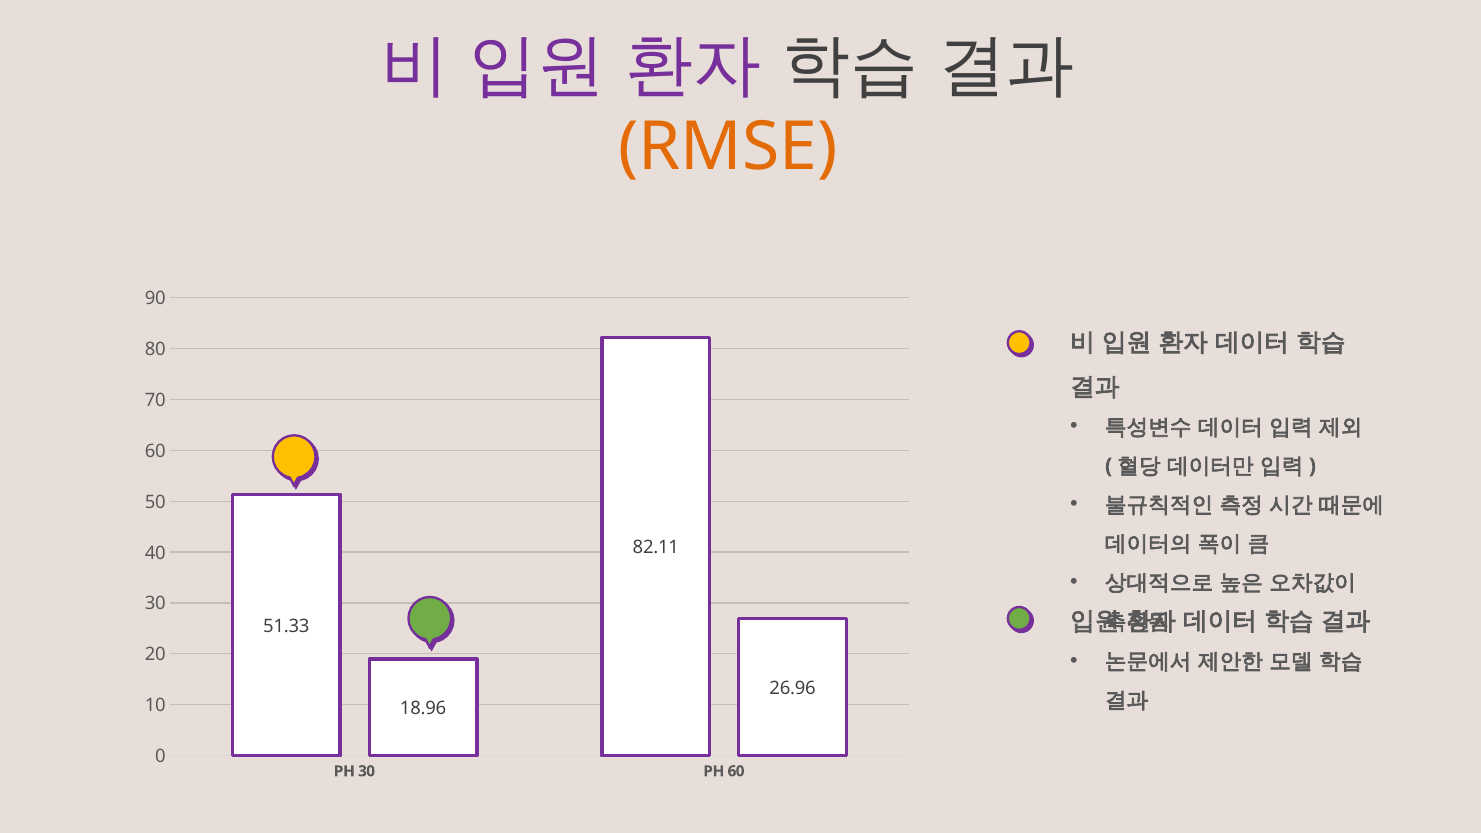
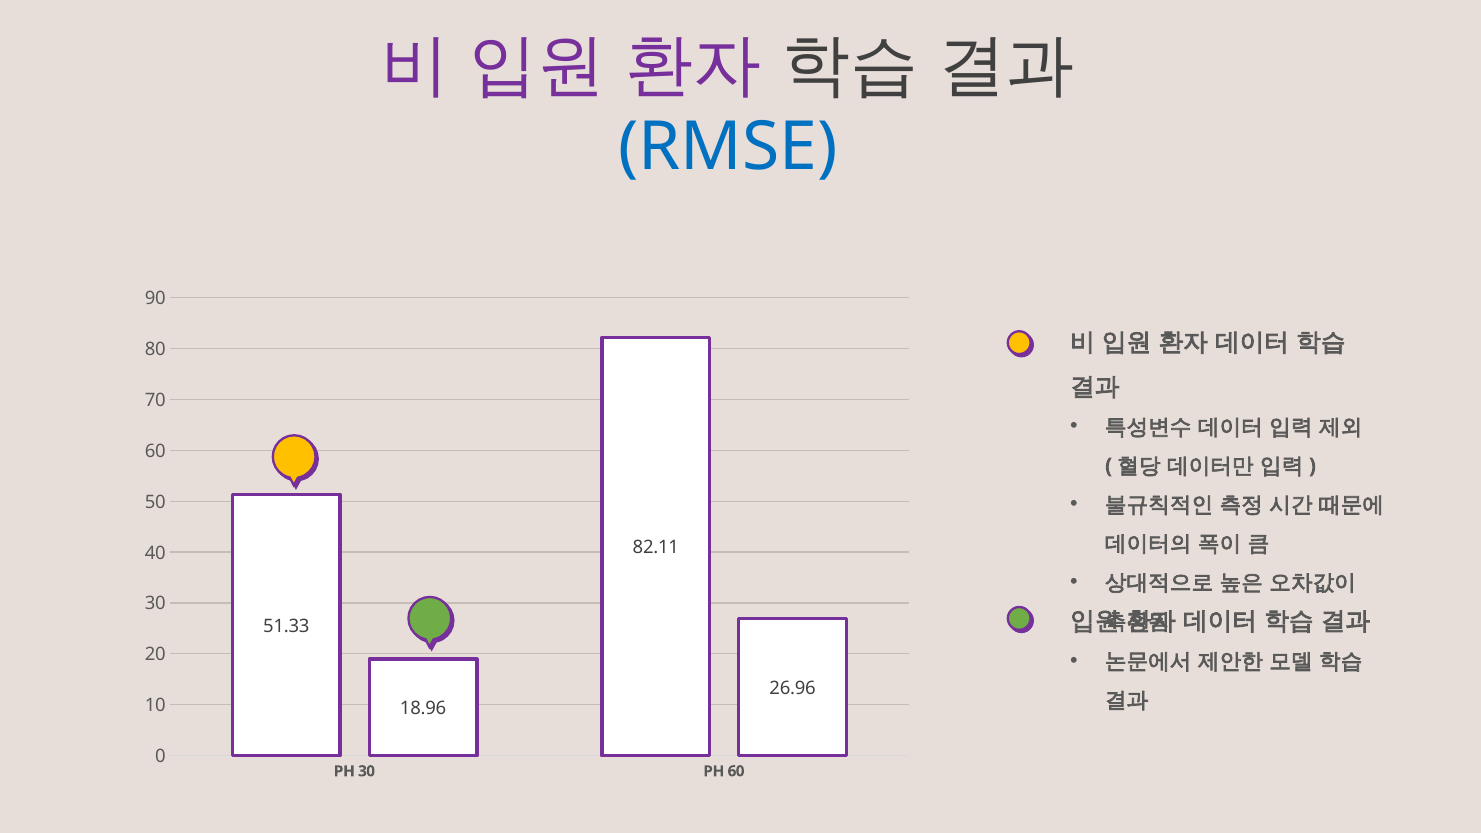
RMSE colour: orange -> blue
